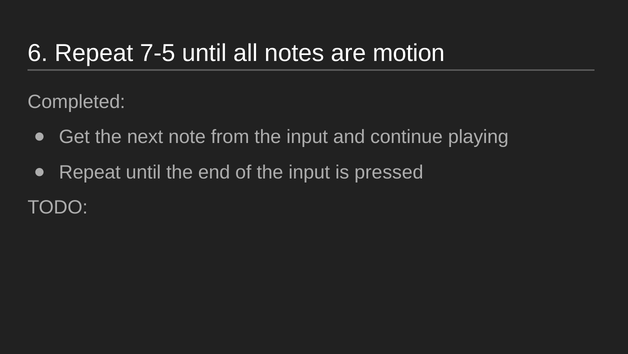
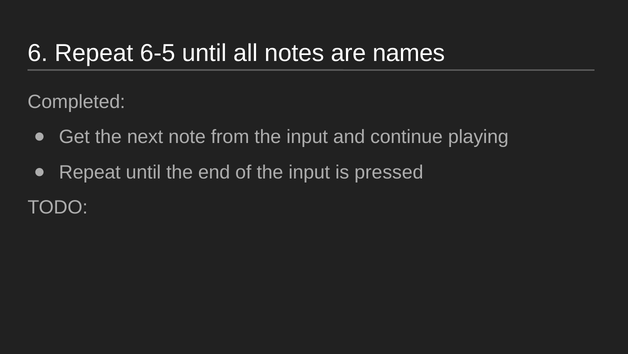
7-5: 7-5 -> 6-5
motion: motion -> names
